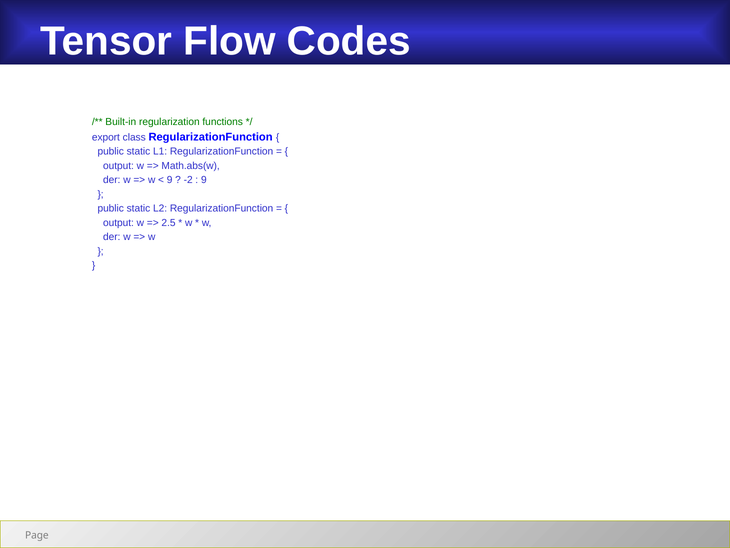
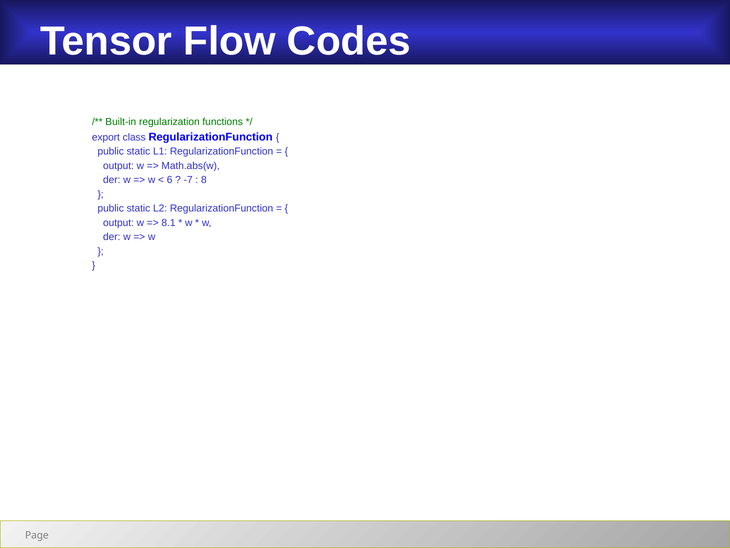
9 at (170, 180): 9 -> 6
-2: -2 -> -7
9 at (204, 180): 9 -> 8
2.5: 2.5 -> 8.1
